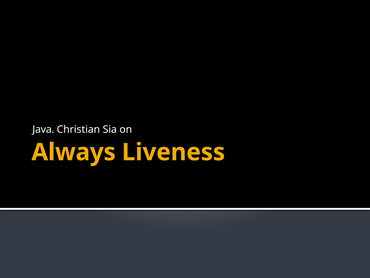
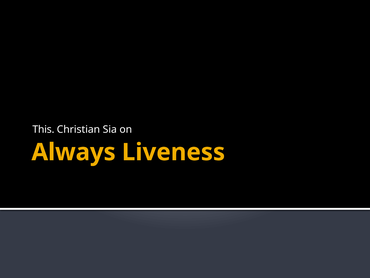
Java: Java -> This
